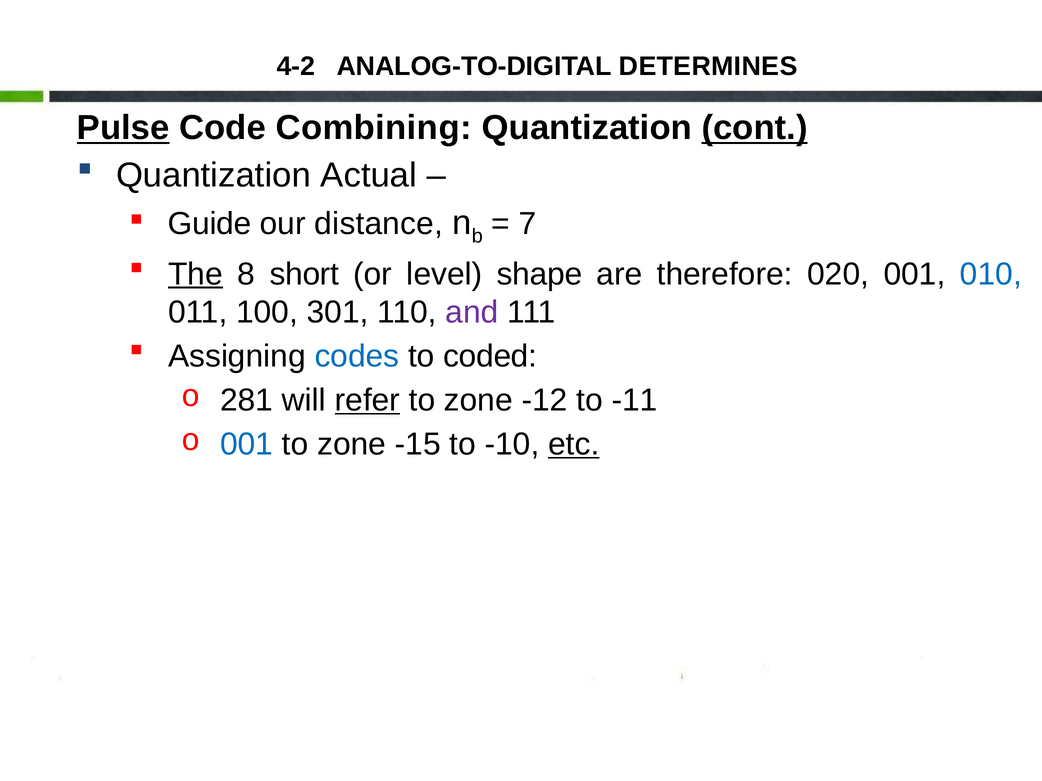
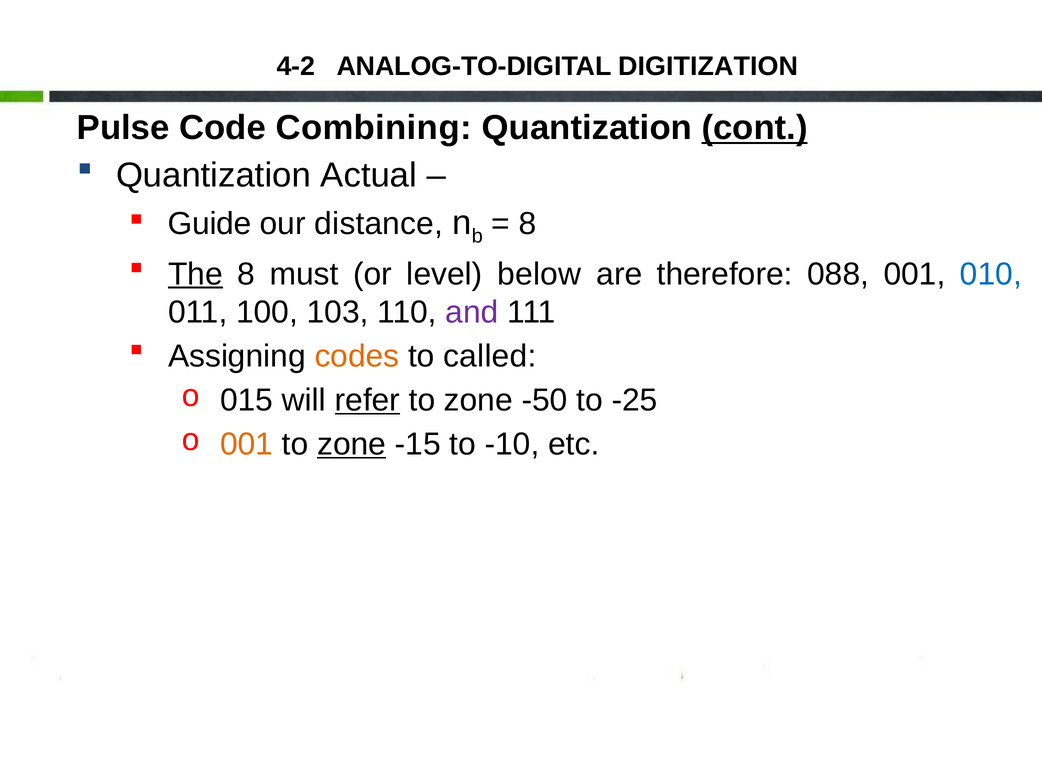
DETERMINES: DETERMINES -> DIGITIZATION
Pulse underline: present -> none
7 at (528, 224): 7 -> 8
short: short -> must
shape: shape -> below
020: 020 -> 088
301: 301 -> 103
codes colour: blue -> orange
coded: coded -> called
281: 281 -> 015
-12: -12 -> -50
-11: -11 -> -25
001 at (247, 444) colour: blue -> orange
zone at (352, 444) underline: none -> present
etc underline: present -> none
